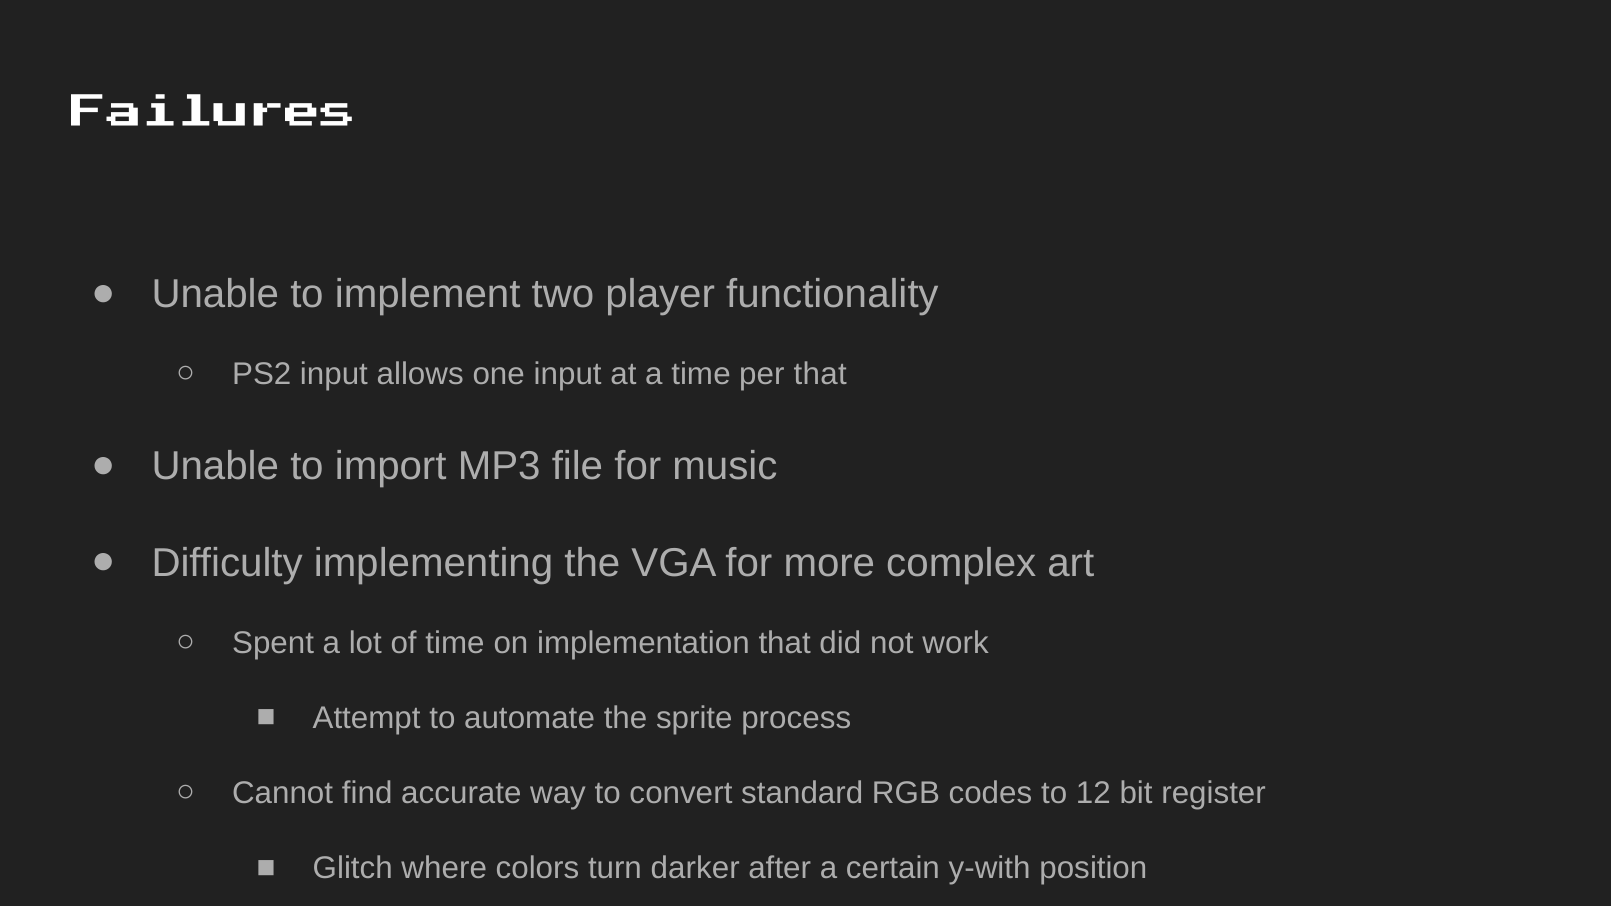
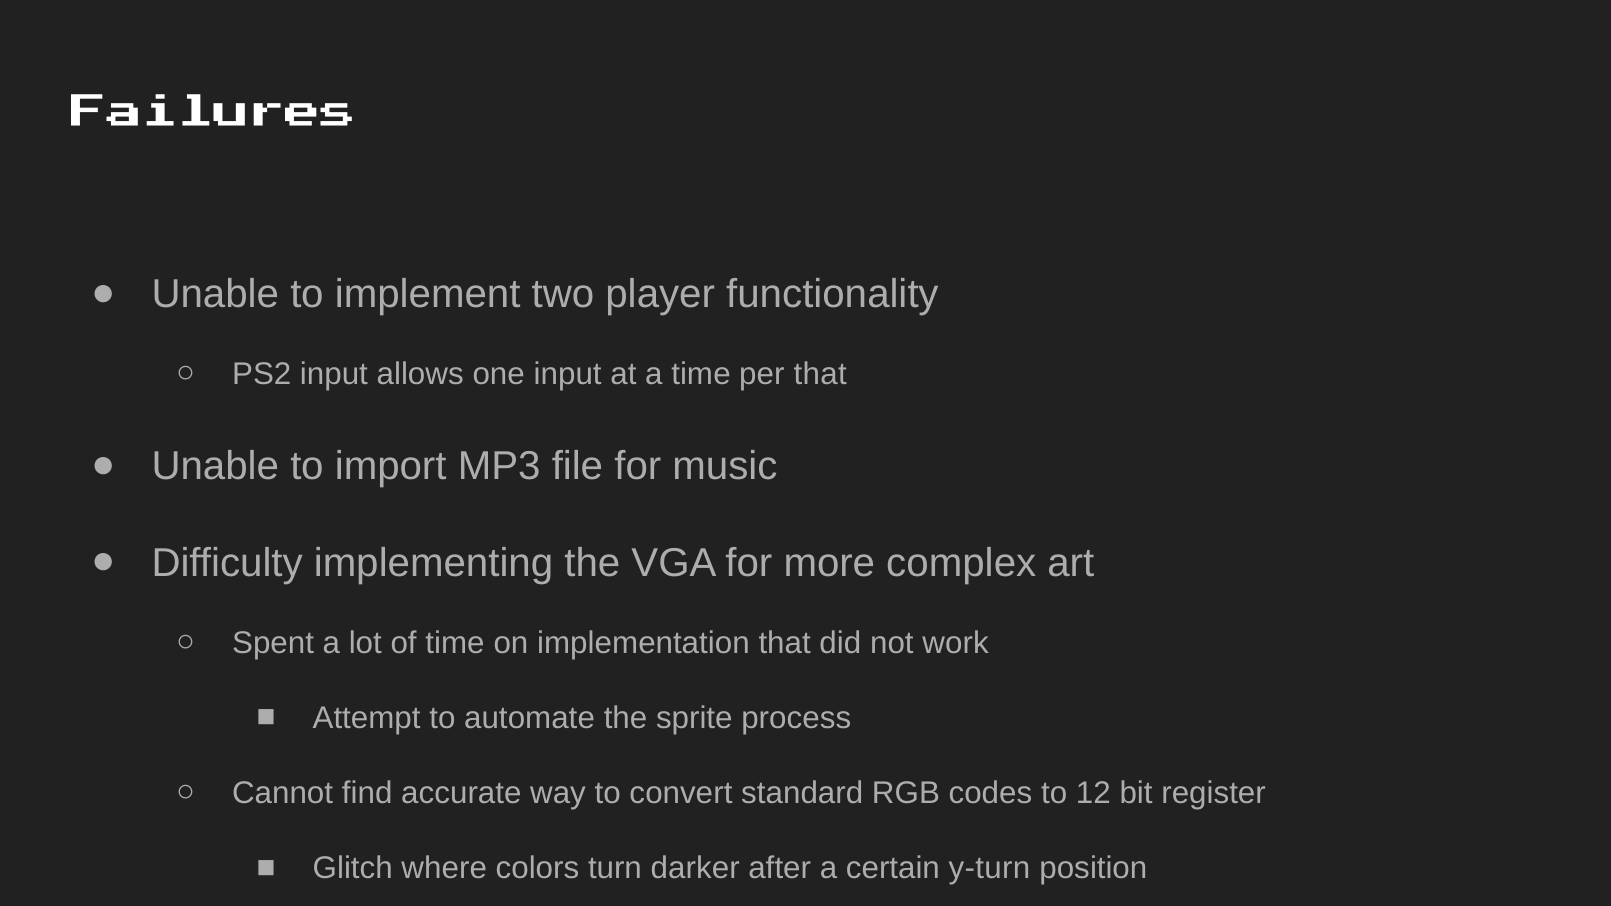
y-with: y-with -> y-turn
